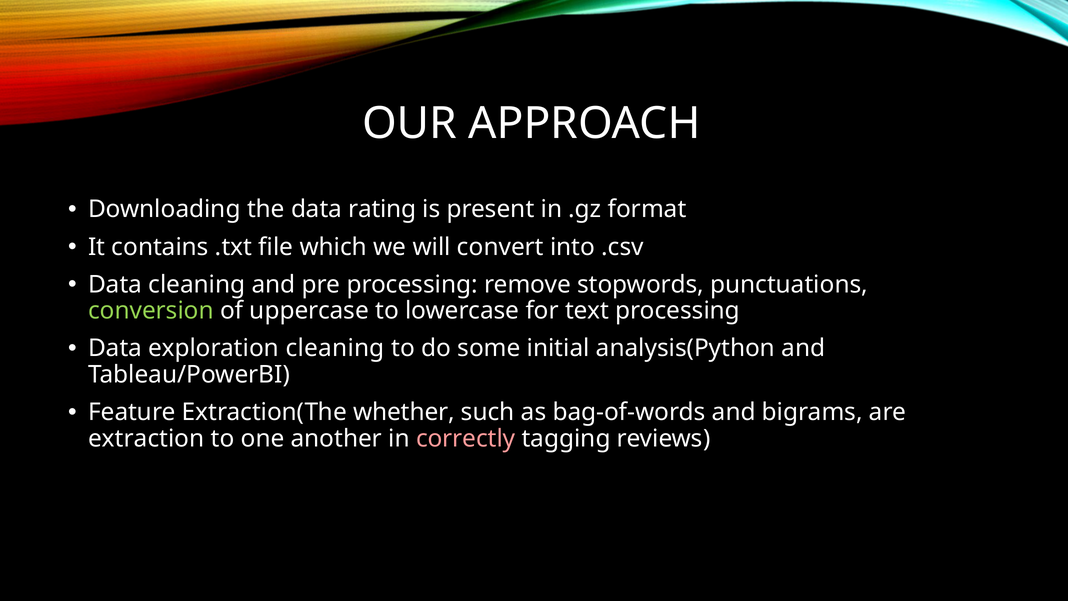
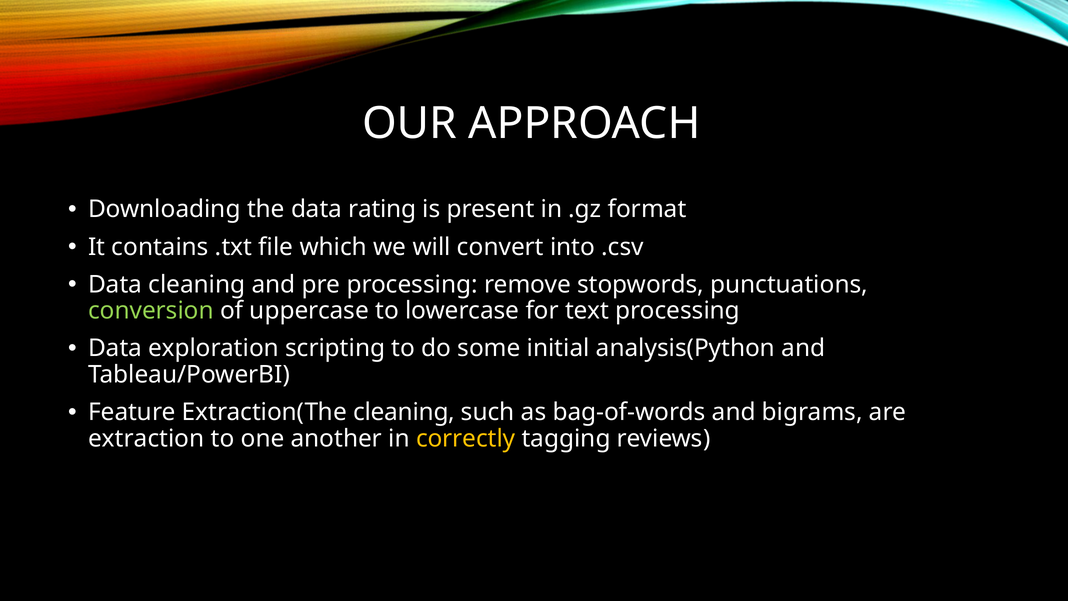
exploration cleaning: cleaning -> scripting
Extraction(The whether: whether -> cleaning
correctly colour: pink -> yellow
